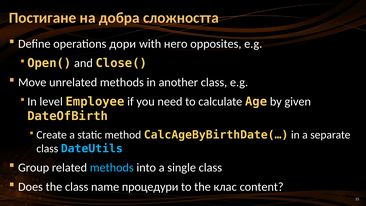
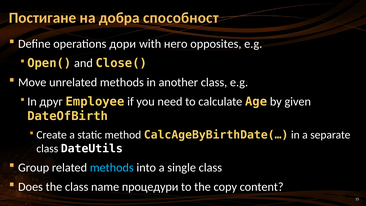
сложността: сложността -> способност
level: level -> друг
DateUtils colour: light blue -> white
клас: клас -> copy
